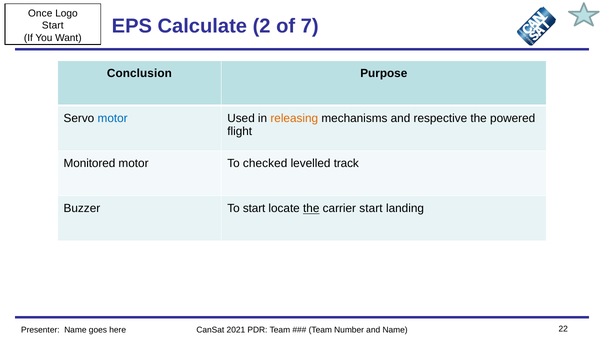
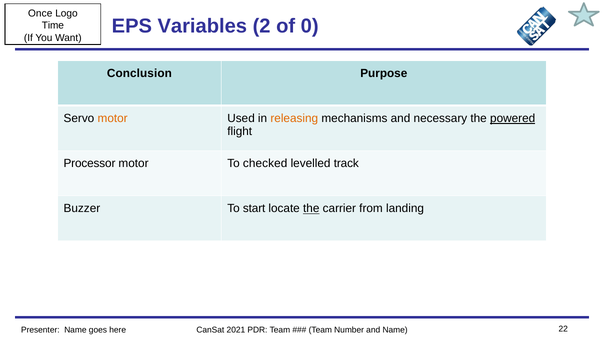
Calculate: Calculate -> Variables
7: 7 -> 0
Start at (53, 26): Start -> Time
motor at (113, 118) colour: blue -> orange
respective: respective -> necessary
powered underline: none -> present
Monitored: Monitored -> Processor
carrier start: start -> from
